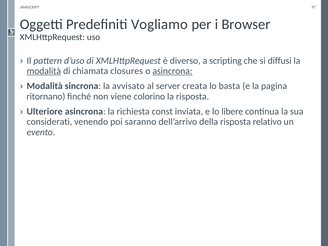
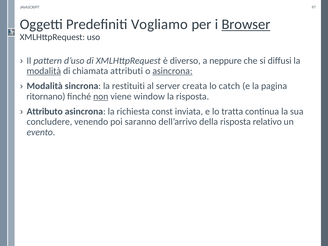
Browser underline: none -> present
scripting: scripting -> neppure
closures: closures -> attributi
avvisato: avvisato -> restituiti
basta: basta -> catch
non underline: none -> present
colorino: colorino -> window
Ulteriore: Ulteriore -> Attributo
libere: libere -> tratta
considerati: considerati -> concludere
